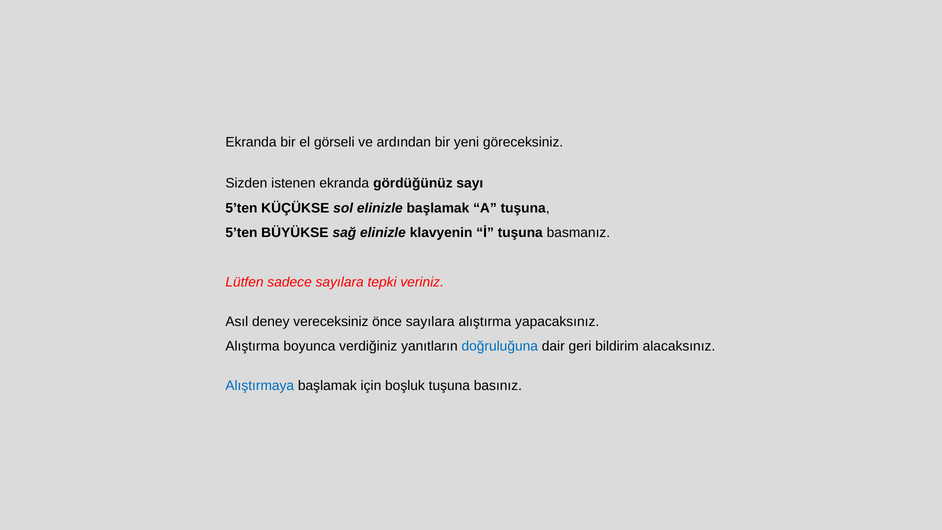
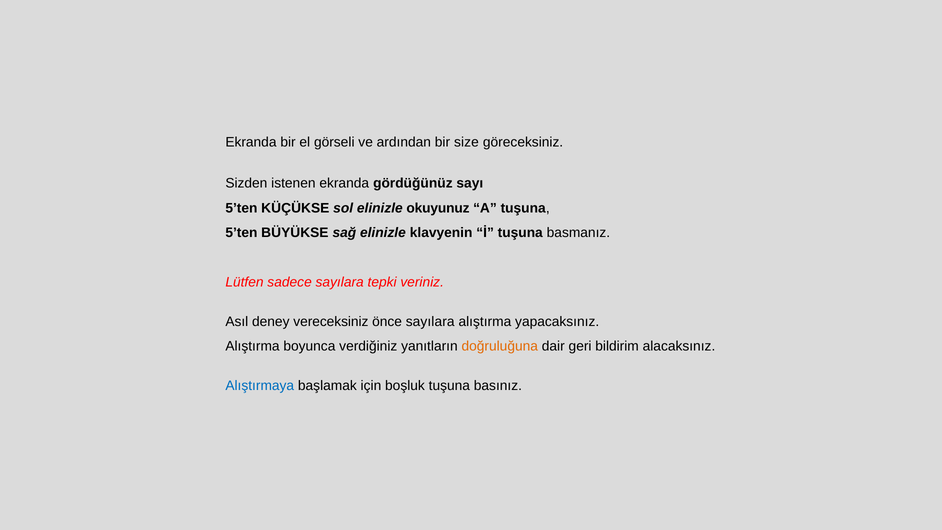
yeni: yeni -> size
elinizle başlamak: başlamak -> okuyunuz
doğruluğuna colour: blue -> orange
